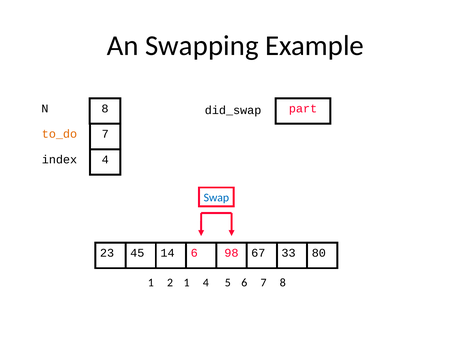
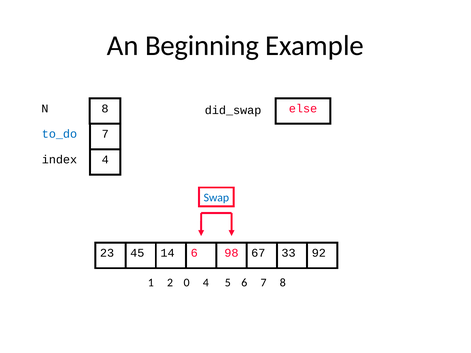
Swapping: Swapping -> Beginning
part: part -> else
to_do colour: orange -> blue
80: 80 -> 92
2 1: 1 -> 0
